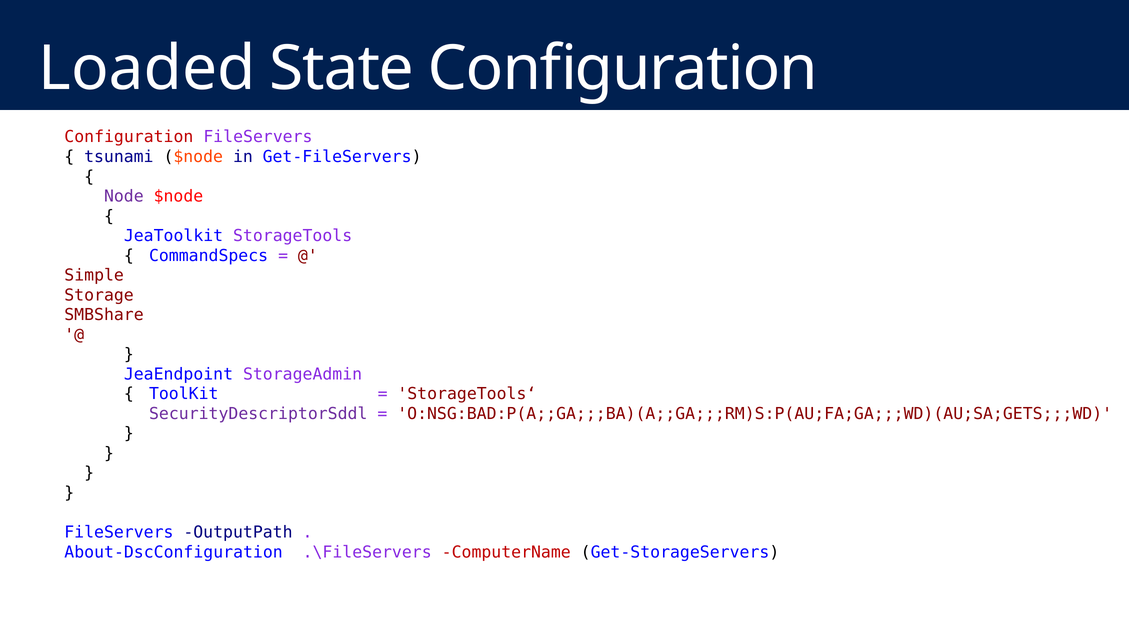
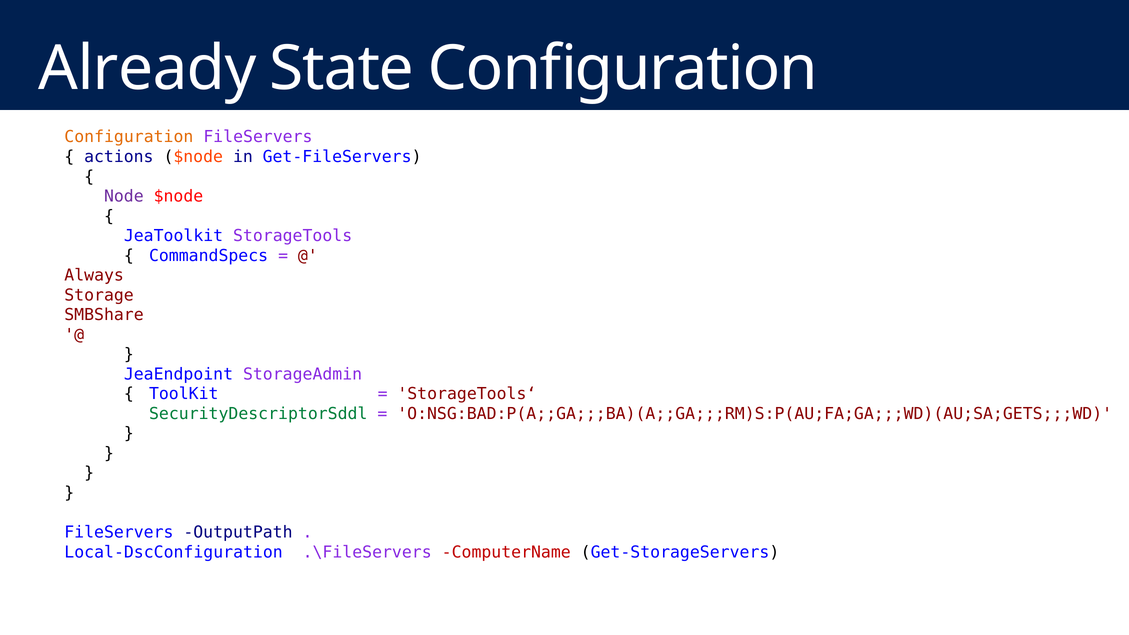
Loaded: Loaded -> Already
Configuration at (129, 137) colour: red -> orange
tsunami: tsunami -> actions
Simple: Simple -> Always
SecurityDescriptorSddl colour: purple -> green
About-DscConfiguration: About-DscConfiguration -> Local-DscConfiguration
